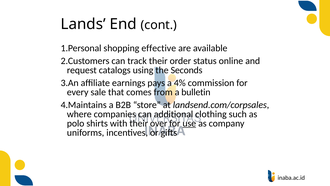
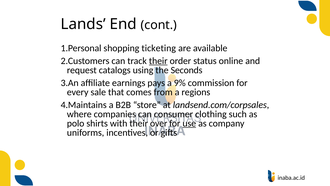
effective: effective -> ticketing
their at (158, 61) underline: none -> present
4%: 4% -> 9%
bulletin: bulletin -> regions
additional: additional -> consumer
